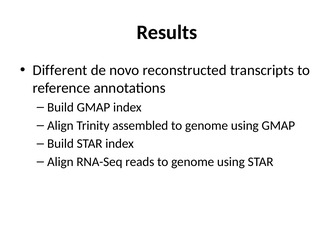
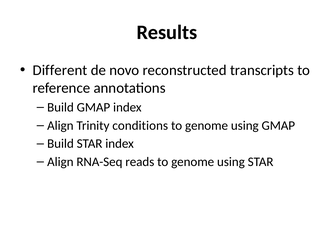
assembled: assembled -> conditions
